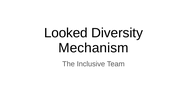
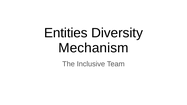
Looked: Looked -> Entities
